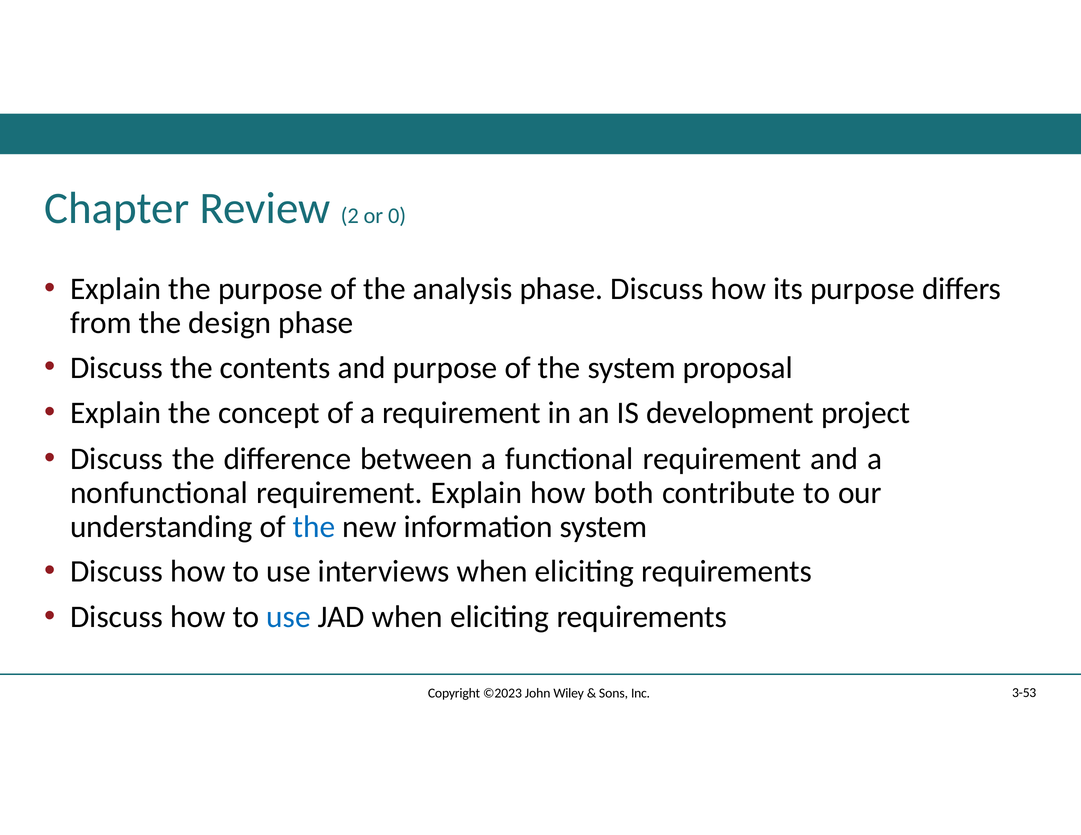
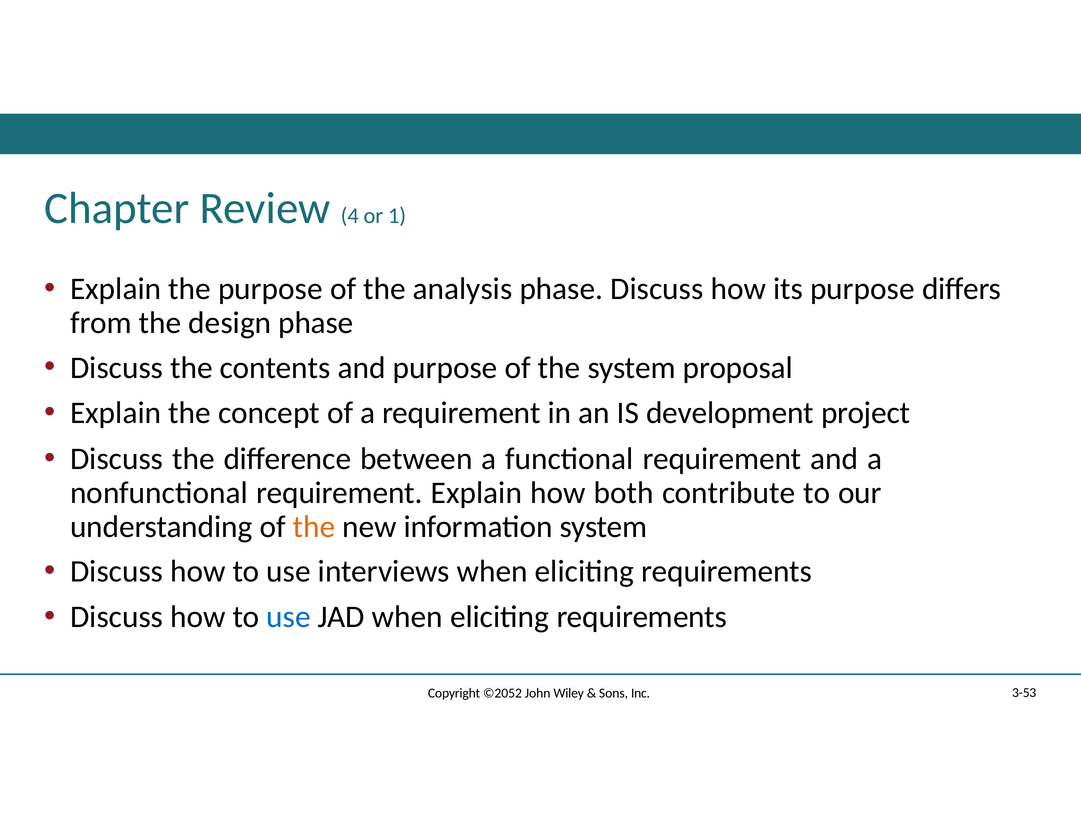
2: 2 -> 4
0: 0 -> 1
the at (314, 527) colour: blue -> orange
©2023: ©2023 -> ©2052
